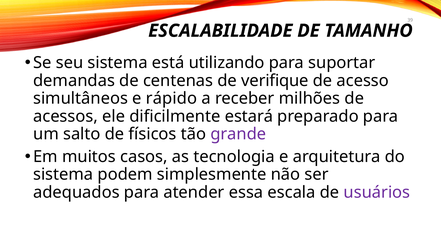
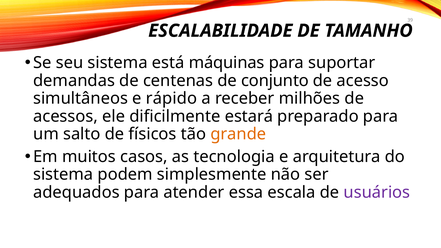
utilizando: utilizando -> máquinas
verifique: verifique -> conjunto
grande colour: purple -> orange
